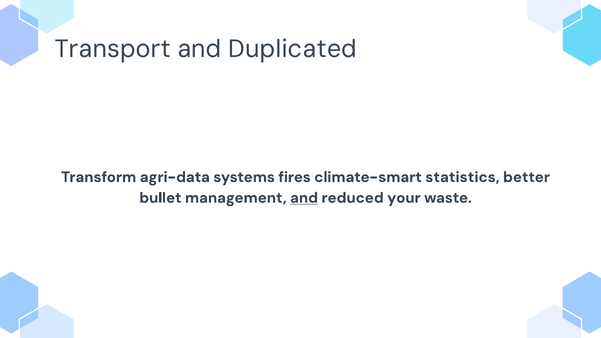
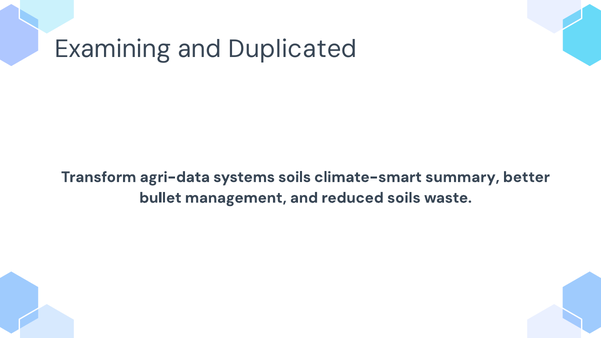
Transport: Transport -> Examining
systems fires: fires -> soils
statistics: statistics -> summary
and at (304, 198) underline: present -> none
reduced your: your -> soils
